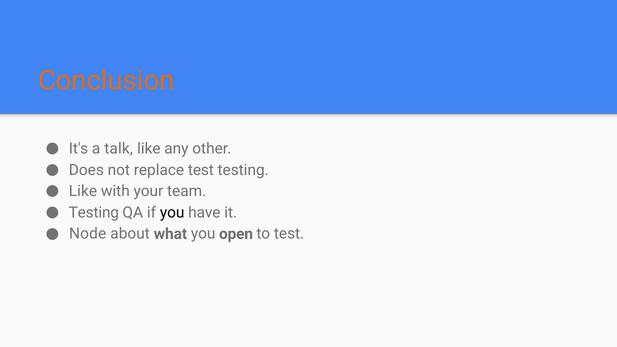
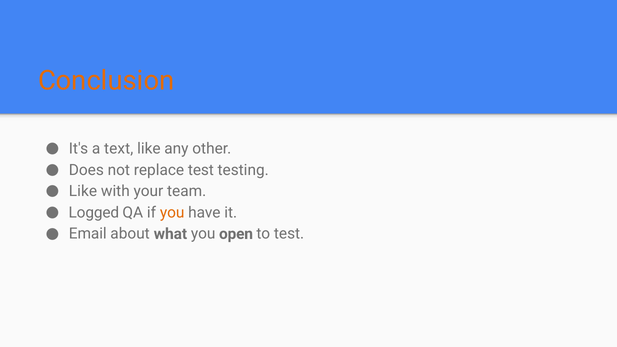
talk: talk -> text
Testing at (94, 213): Testing -> Logged
you at (172, 213) colour: black -> orange
Node: Node -> Email
